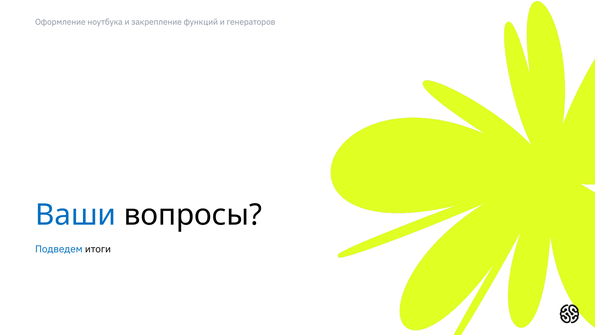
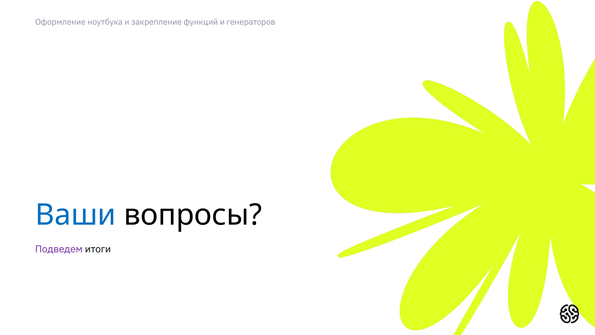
Подведем colour: blue -> purple
